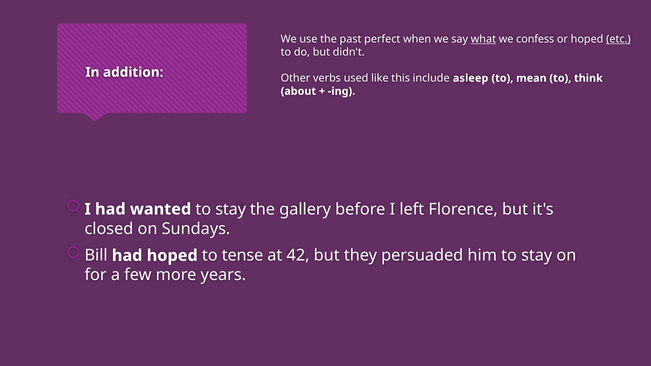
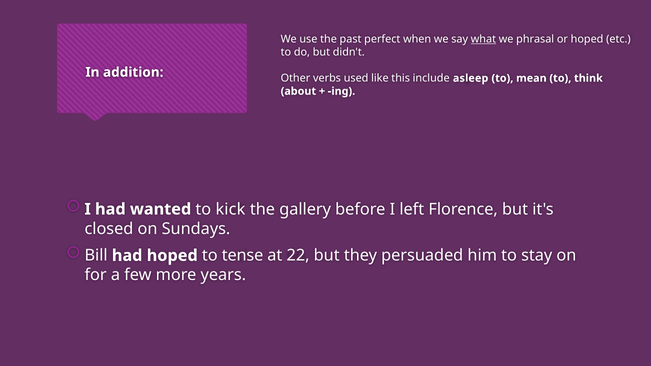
confess: confess -> phrasal
etc underline: present -> none
wanted to stay: stay -> kick
42: 42 -> 22
